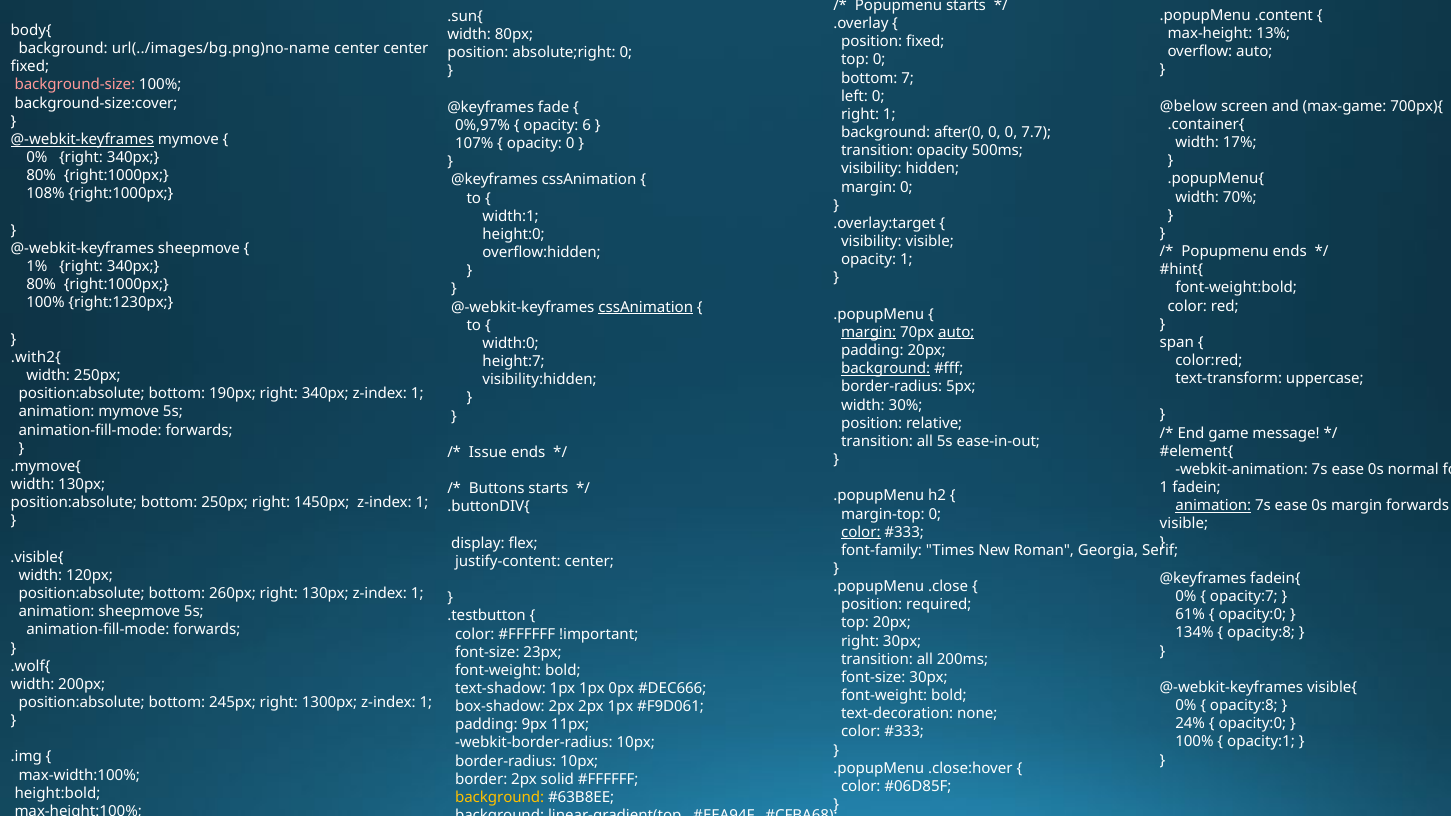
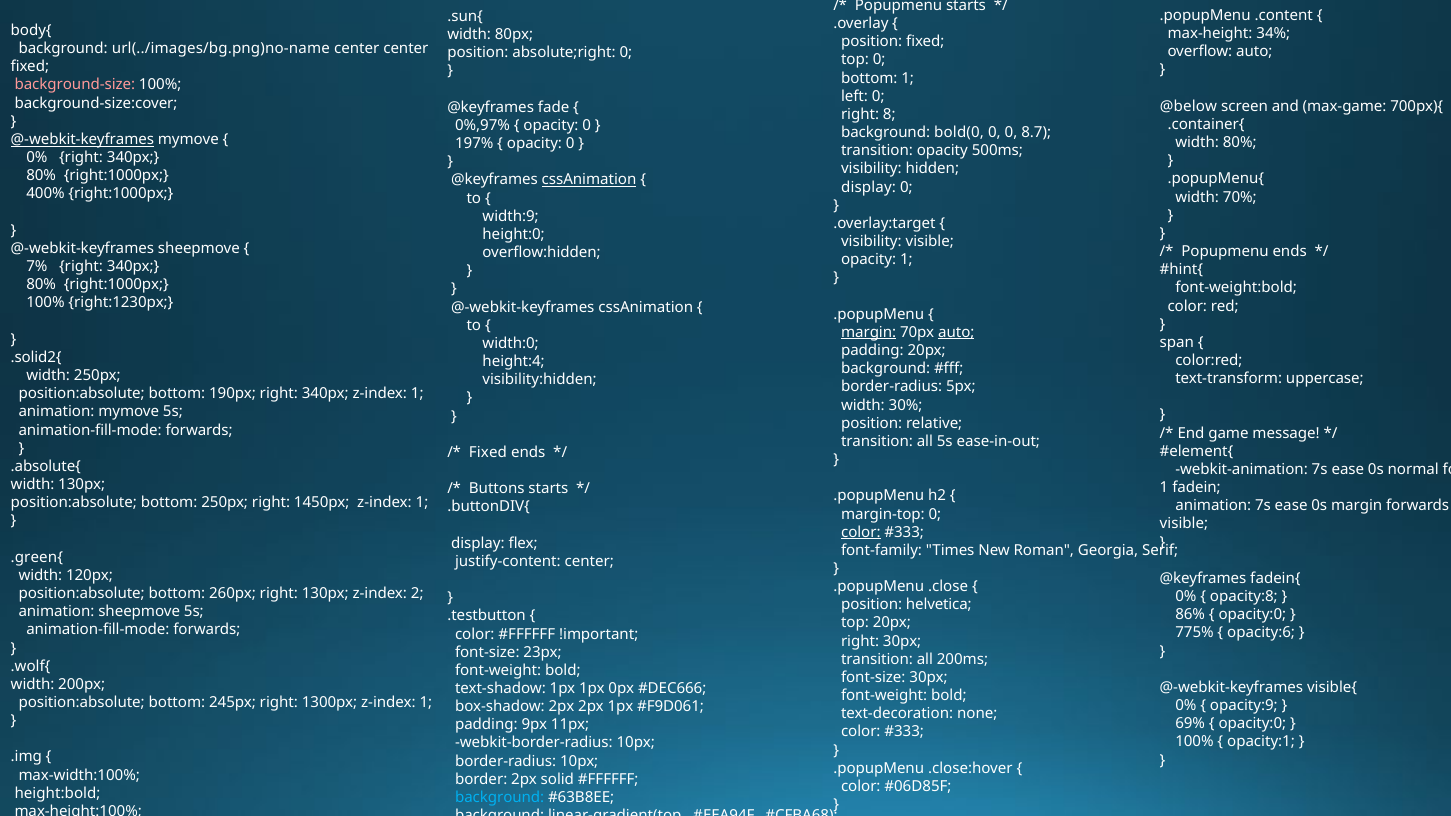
13%: 13% -> 34%
bottom 7: 7 -> 1
right 1: 1 -> 8
6 at (587, 126): 6 -> 0
after(0: after(0 -> bold(0
7.7: 7.7 -> 8.7
width 17%: 17% -> 80%
107%: 107% -> 197%
cssAnimation at (589, 180) underline: none -> present
margin at (869, 187): margin -> display
108%: 108% -> 400%
width:1: width:1 -> width:9
1%: 1% -> 7%
cssAnimation at (646, 307) underline: present -> none
.with2{: .with2{ -> .solid2{
height:7: height:7 -> height:4
background at (886, 369) underline: present -> none
Issue at (488, 452): Issue -> Fixed
.mymove{: .mymove{ -> .absolute{
animation at (1213, 506) underline: present -> none
.visible{: .visible{ -> .green{
130px z-index 1: 1 -> 2
opacity:7: opacity:7 -> opacity:8
position required: required -> helvetica
61%: 61% -> 86%
134%: 134% -> 775%
opacity:8 at (1261, 633): opacity:8 -> opacity:6
opacity:8 at (1244, 706): opacity:8 -> opacity:9
24%: 24% -> 69%
background at (500, 798) colour: yellow -> light blue
